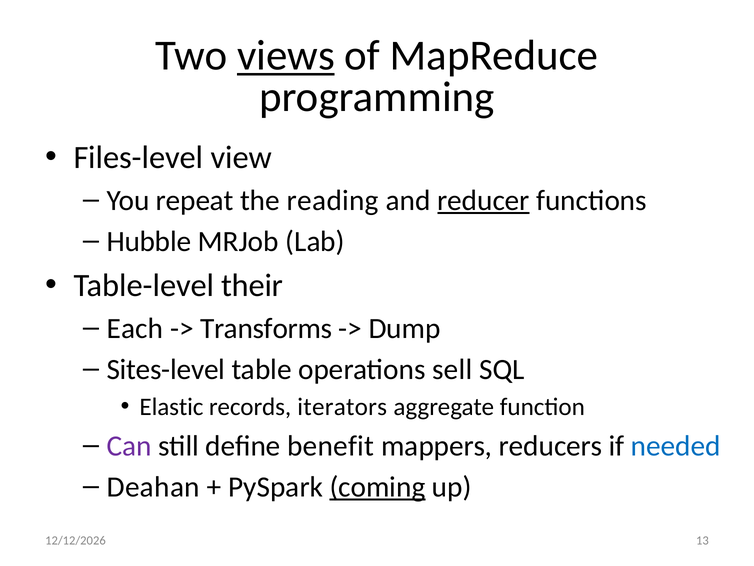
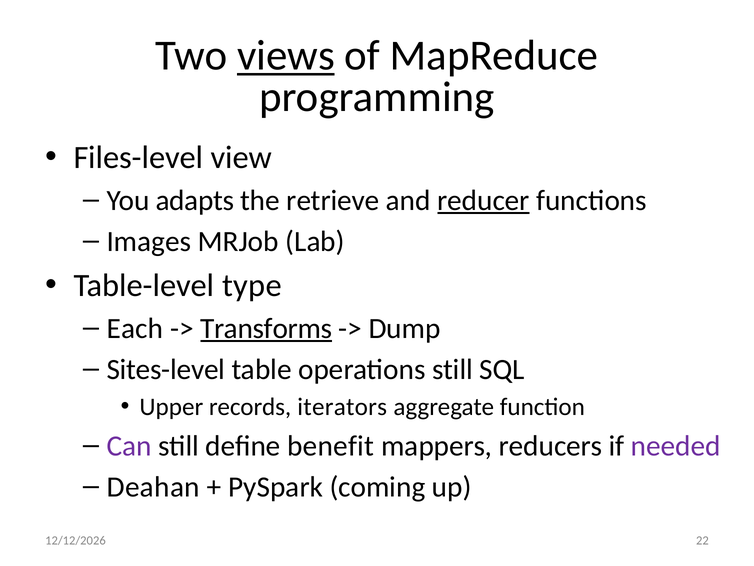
repeat: repeat -> adapts
reading: reading -> retrieve
Hubble: Hubble -> Images
their: their -> type
Transforms underline: none -> present
operations sell: sell -> still
Elastic: Elastic -> Upper
needed colour: blue -> purple
coming underline: present -> none
13: 13 -> 22
